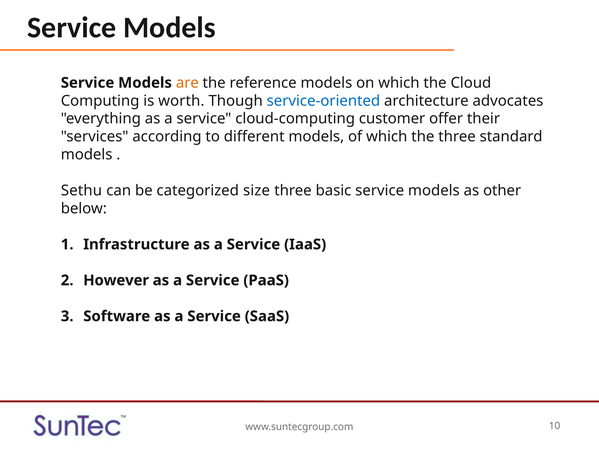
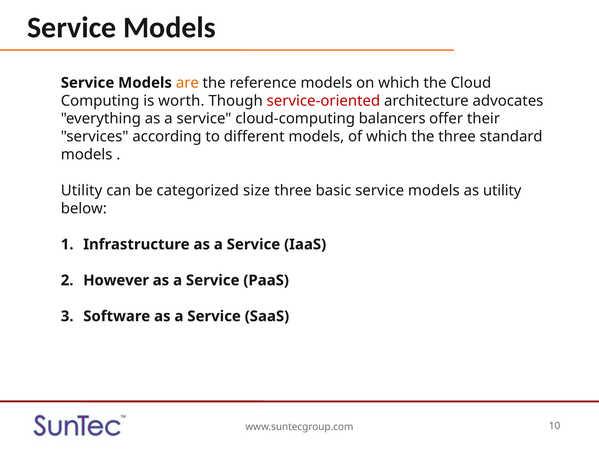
service-oriented colour: blue -> red
customer: customer -> balancers
Sethu at (81, 191): Sethu -> Utility
as other: other -> utility
